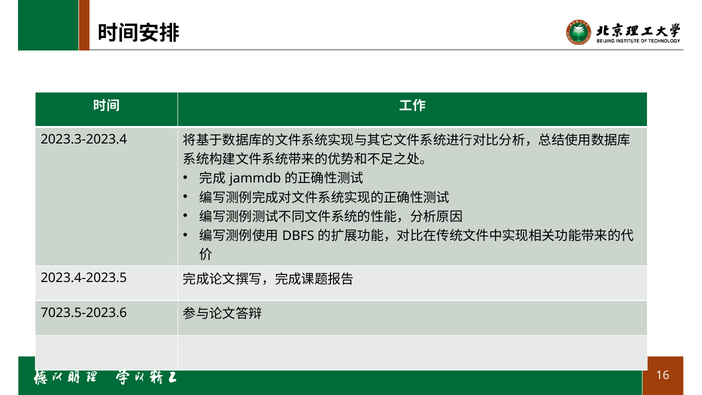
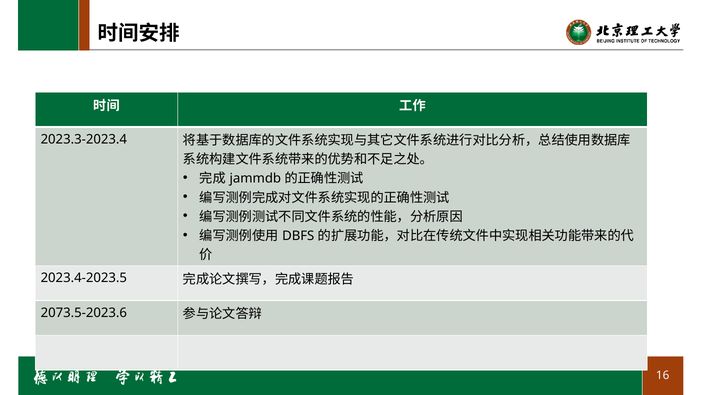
7023.5-2023.6: 7023.5-2023.6 -> 2073.5-2023.6
